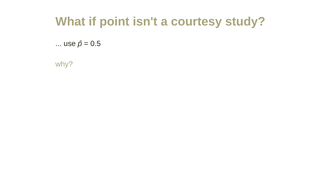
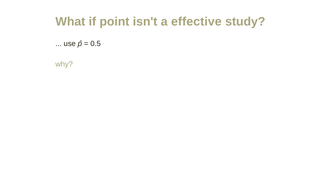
courtesy: courtesy -> effective
